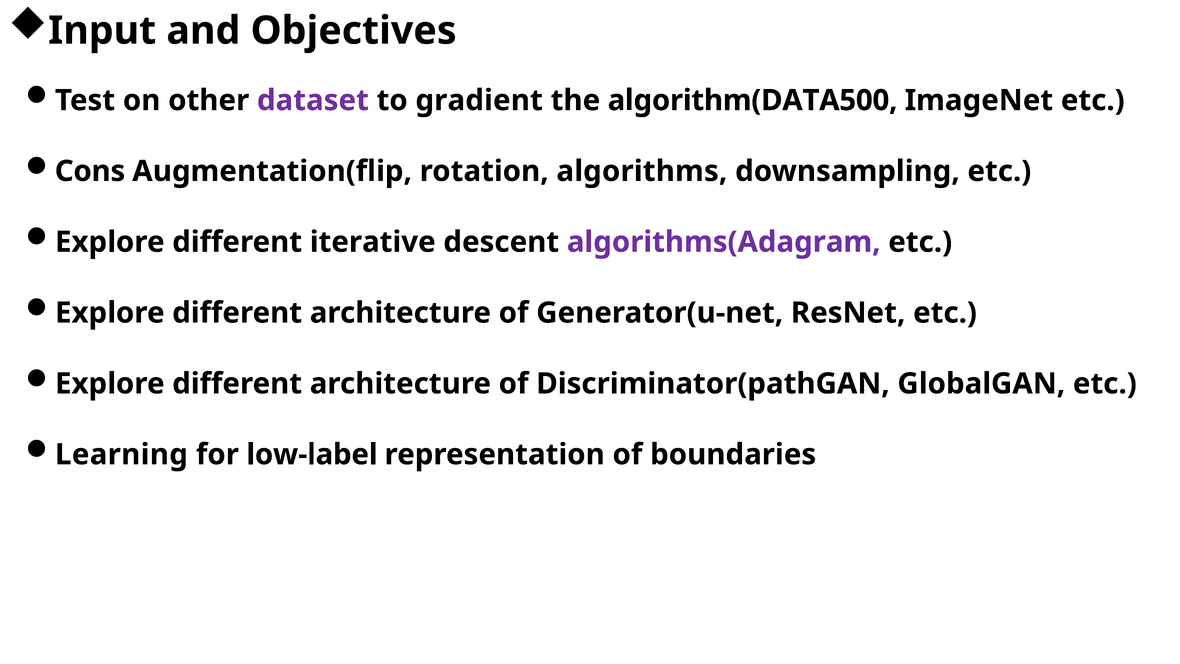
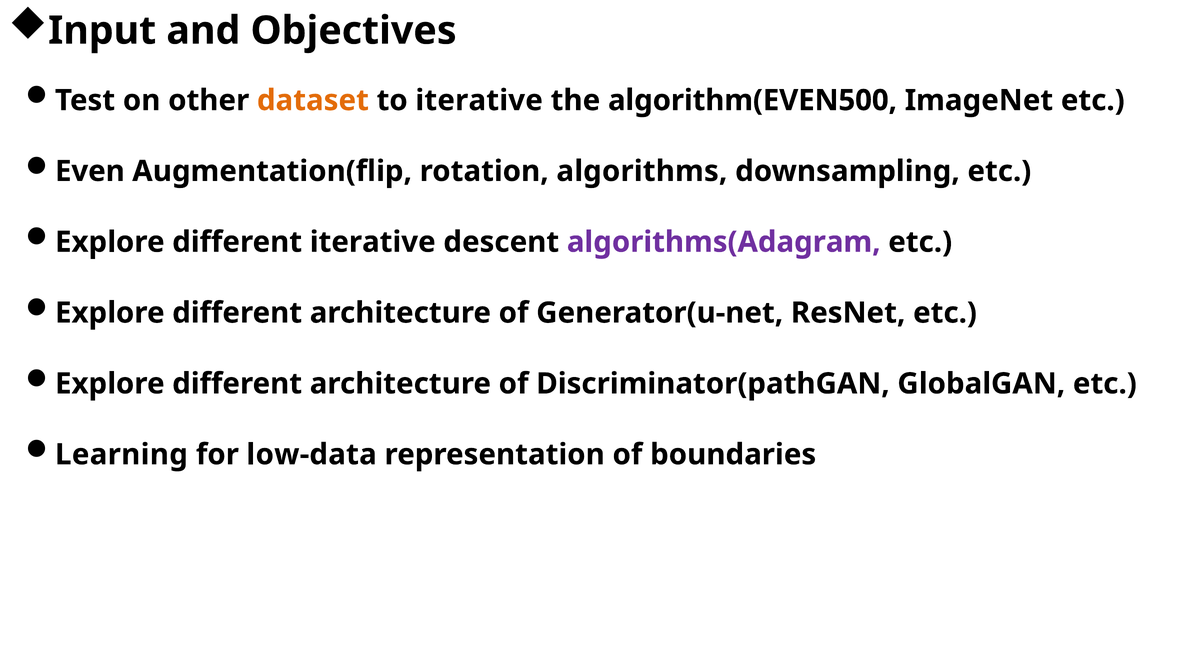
dataset colour: purple -> orange
to gradient: gradient -> iterative
algorithm(DATA500: algorithm(DATA500 -> algorithm(EVEN500
Cons: Cons -> Even
low-label: low-label -> low-data
